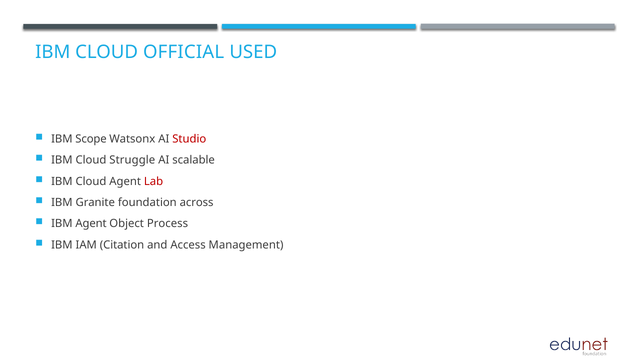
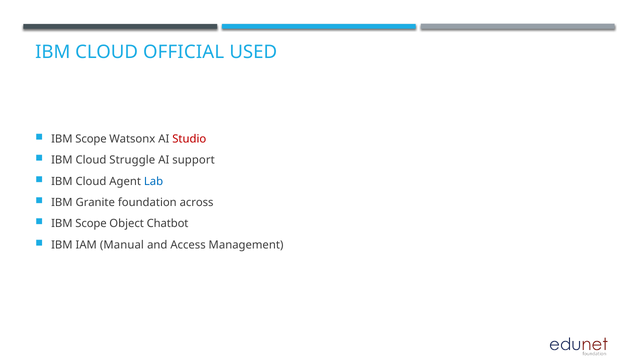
scalable: scalable -> support
Lab colour: red -> blue
Agent at (91, 224): Agent -> Scope
Process: Process -> Chatbot
Citation: Citation -> Manual
